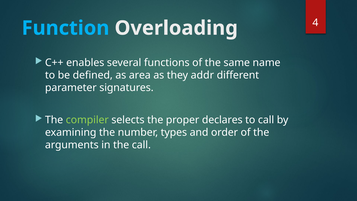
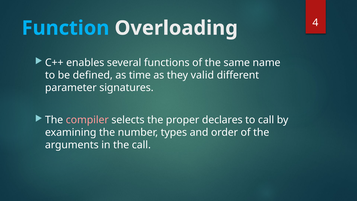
area: area -> time
addr: addr -> valid
compiler colour: light green -> pink
